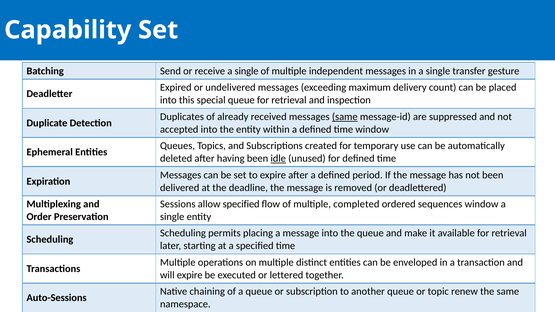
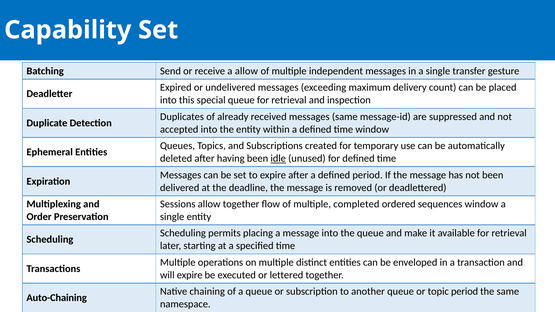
receive a single: single -> allow
same at (345, 117) underline: present -> none
allow specified: specified -> together
topic renew: renew -> period
Auto-Sessions: Auto-Sessions -> Auto-Chaining
